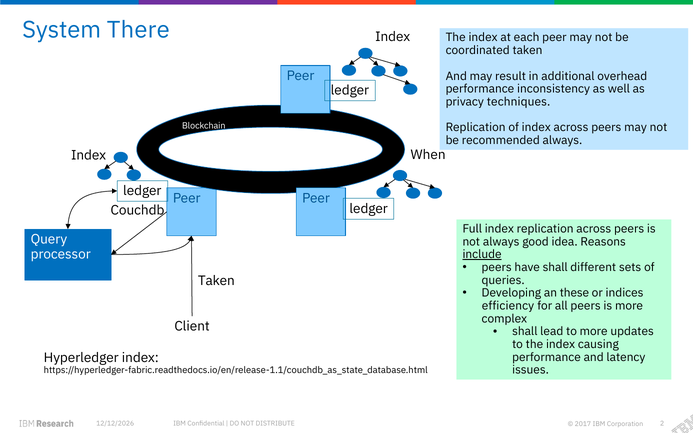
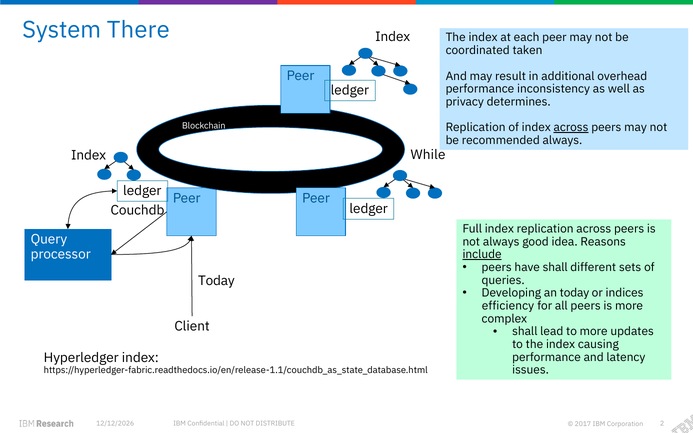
techniques: techniques -> determines
across at (571, 127) underline: none -> present
When: When -> While
Taken at (216, 281): Taken -> Today
an these: these -> today
